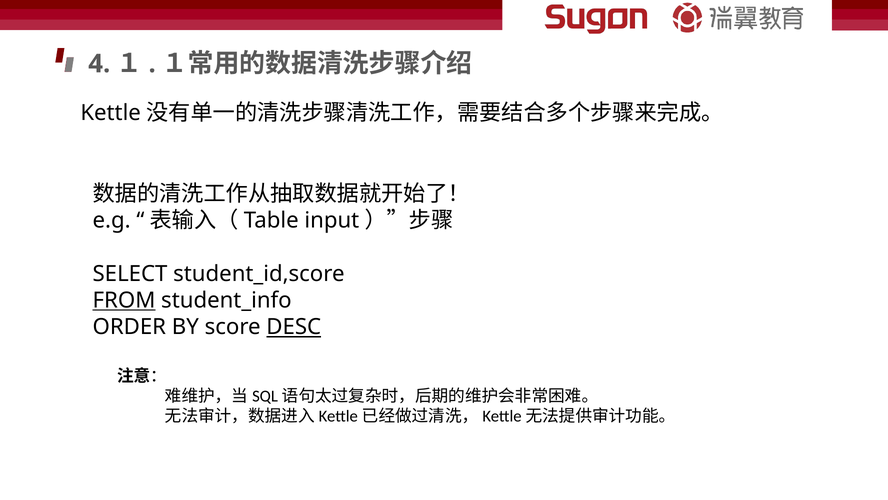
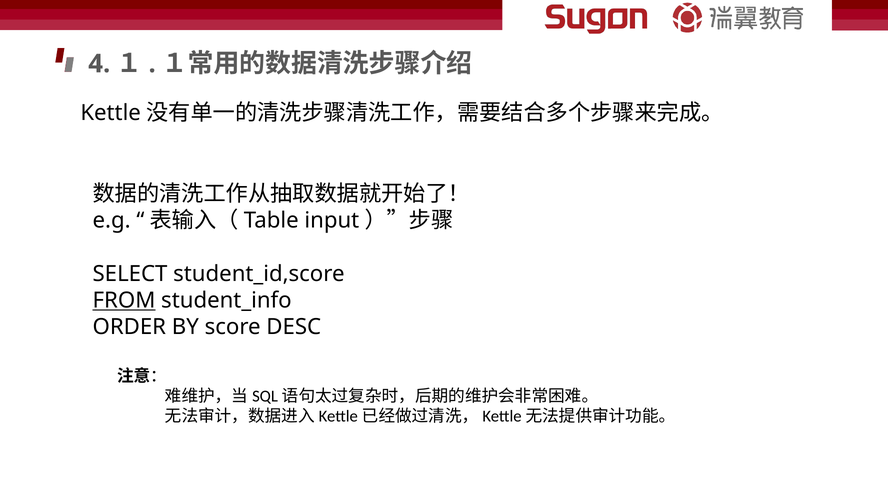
DESC underline: present -> none
